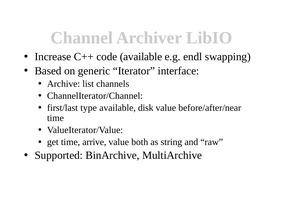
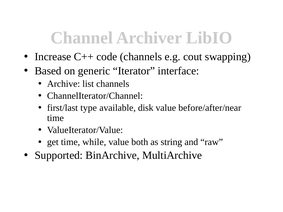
code available: available -> channels
endl: endl -> cout
arrive: arrive -> while
